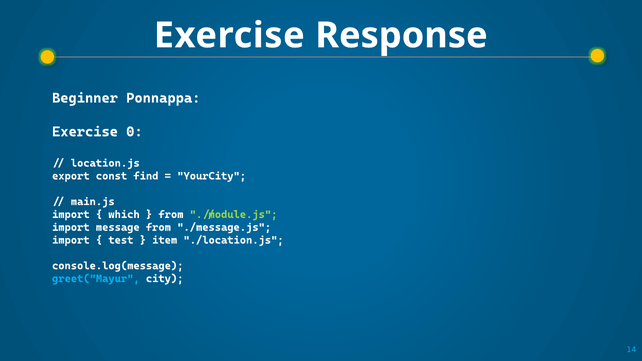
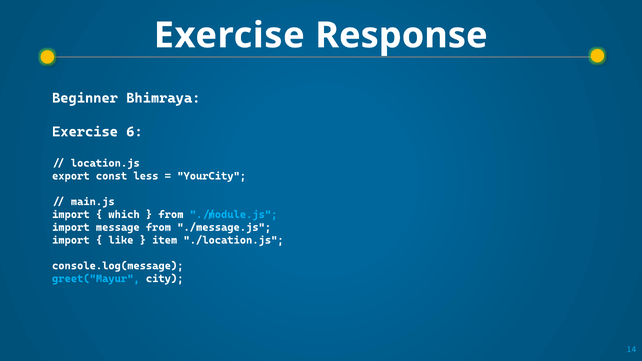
Ponnappa: Ponnappa -> Bhimraya
0: 0 -> 6
find: find -> less
./module.js colour: light green -> light blue
test: test -> like
